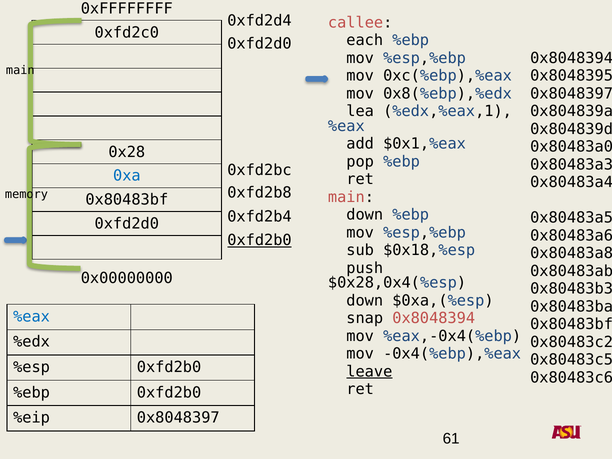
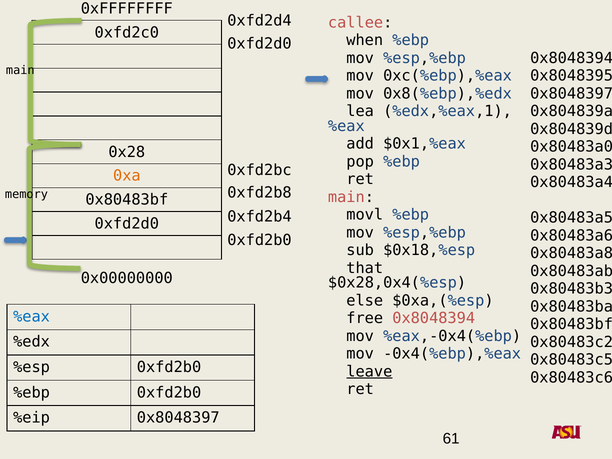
each: each -> when
0xa colour: blue -> orange
down at (365, 215): down -> movl
0xfd2b0 at (259, 240) underline: present -> none
push: push -> that
down at (365, 300): down -> else
snap: snap -> free
